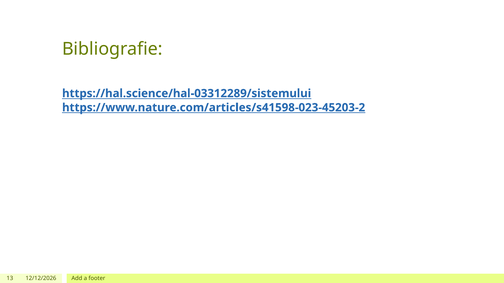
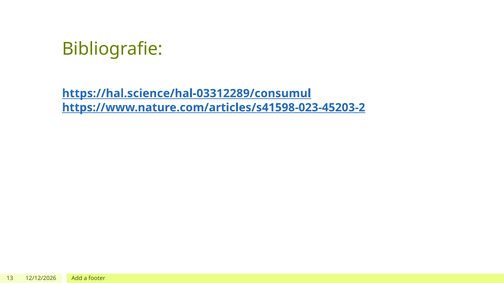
https://hal.science/hal-03312289/sistemului: https://hal.science/hal-03312289/sistemului -> https://hal.science/hal-03312289/consumul
